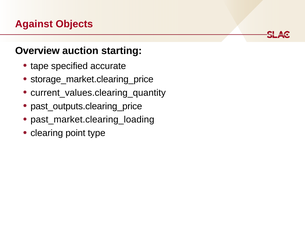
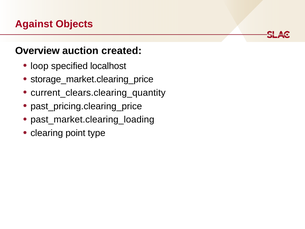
starting: starting -> created
tape: tape -> loop
accurate: accurate -> localhost
current_values.clearing_quantity: current_values.clearing_quantity -> current_clears.clearing_quantity
past_outputs.clearing_price: past_outputs.clearing_price -> past_pricing.clearing_price
